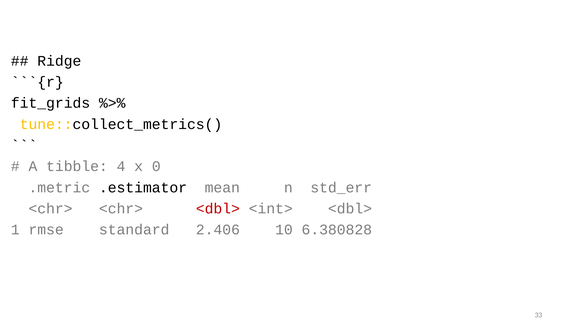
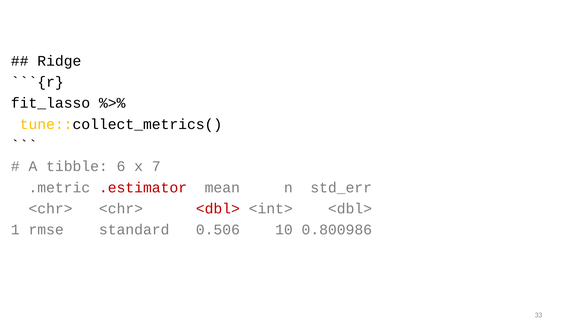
fit_grids: fit_grids -> fit_lasso
4: 4 -> 6
0: 0 -> 7
.estimator colour: black -> red
2.406: 2.406 -> 0.506
6.380828: 6.380828 -> 0.800986
